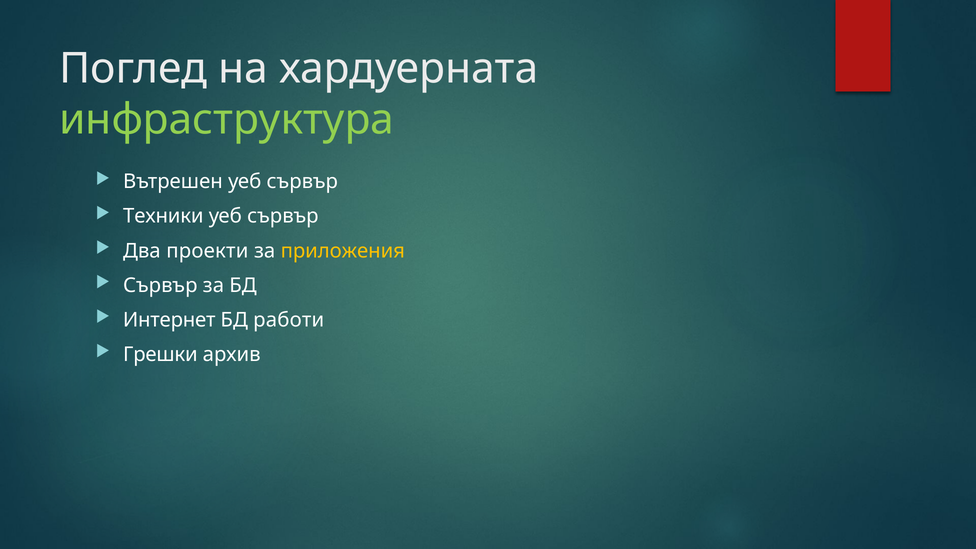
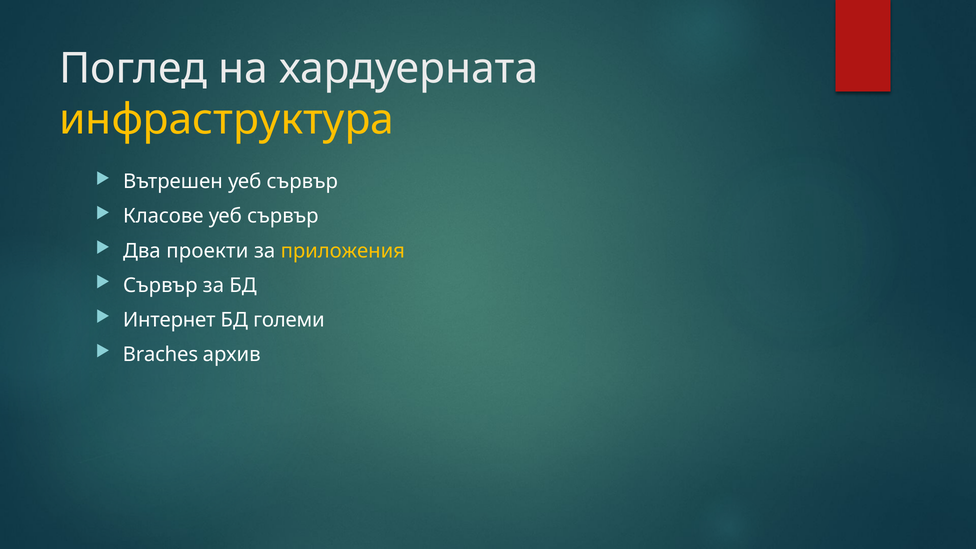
инфраструктура colour: light green -> yellow
Техники: Техники -> Класове
работи: работи -> големи
Грешки: Грешки -> Braches
